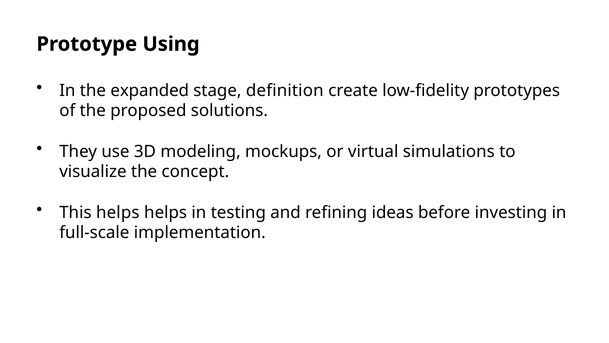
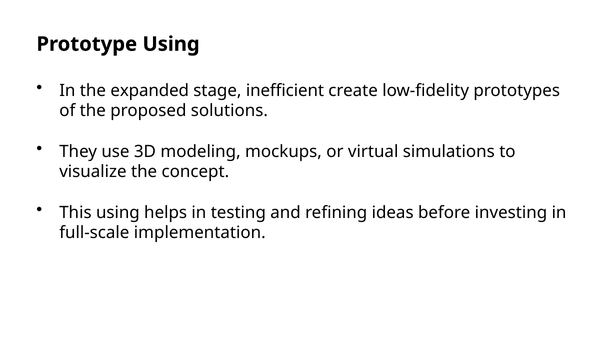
definition: definition -> inefficient
This helps: helps -> using
